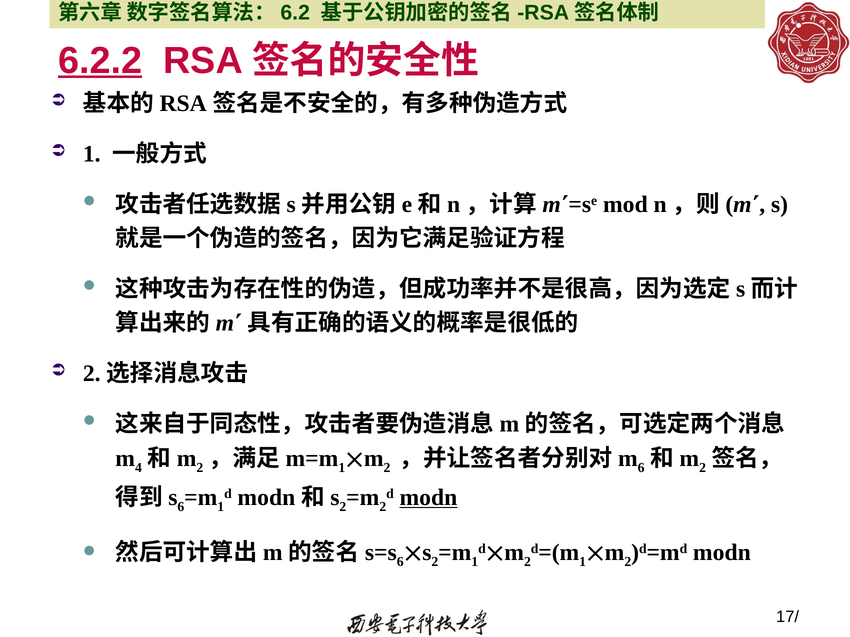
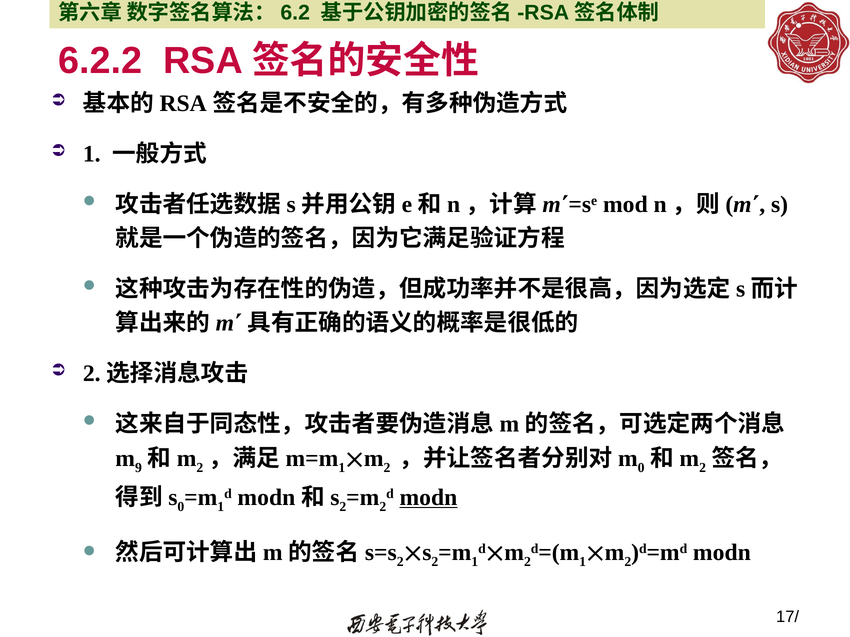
6.2.2 underline: present -> none
4: 4 -> 9
6 at (641, 468): 6 -> 0
6 at (181, 507): 6 -> 0
6 at (400, 562): 6 -> 2
